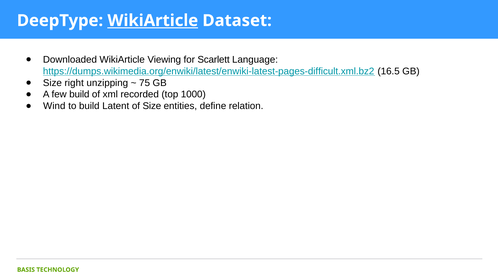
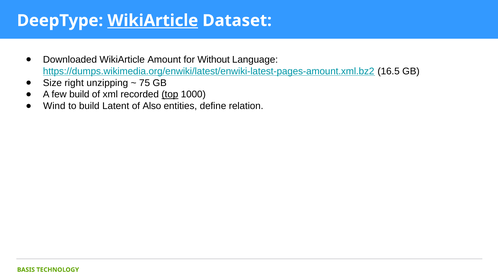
Viewing: Viewing -> Amount
Scarlett: Scarlett -> Without
https://dumps.wikimedia.org/enwiki/latest/enwiki-latest-pages-difficult.xml.bz2: https://dumps.wikimedia.org/enwiki/latest/enwiki-latest-pages-difficult.xml.bz2 -> https://dumps.wikimedia.org/enwiki/latest/enwiki-latest-pages-amount.xml.bz2
top underline: none -> present
of Size: Size -> Also
